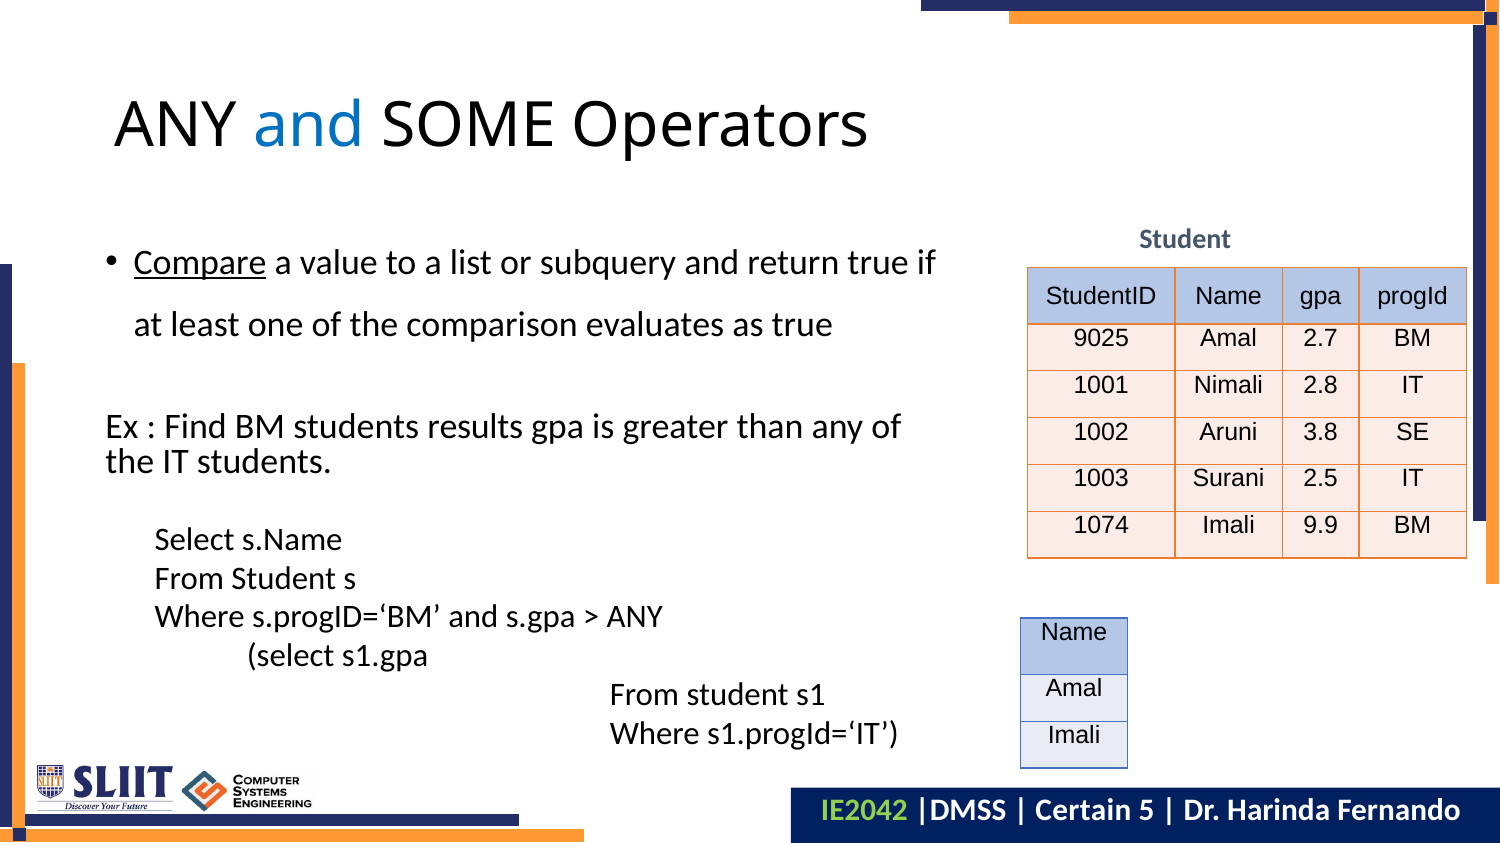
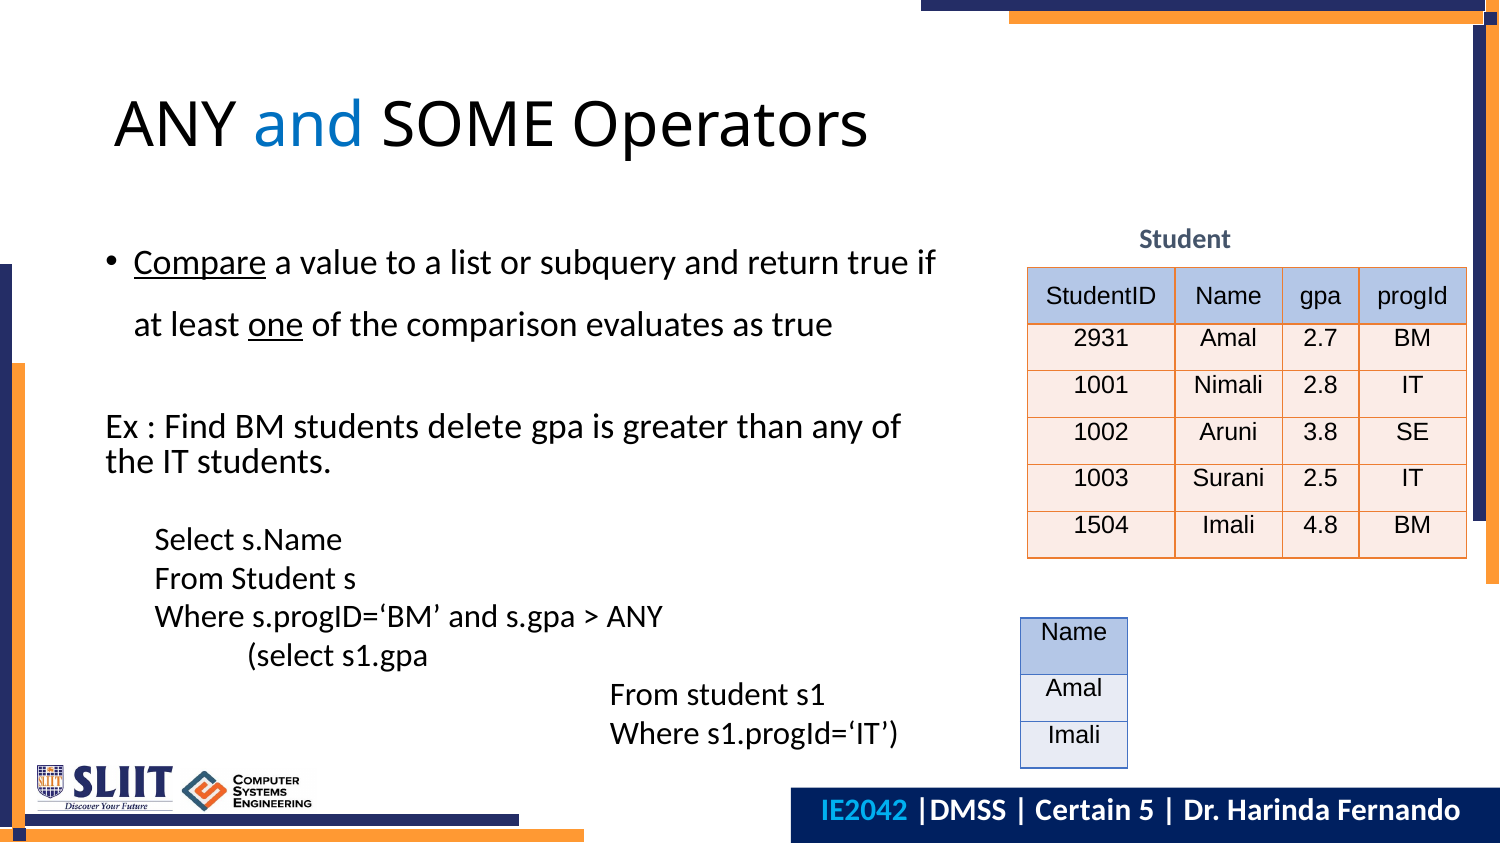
one underline: none -> present
9025: 9025 -> 2931
results: results -> delete
1074: 1074 -> 1504
9.9: 9.9 -> 4.8
IE2042 colour: light green -> light blue
